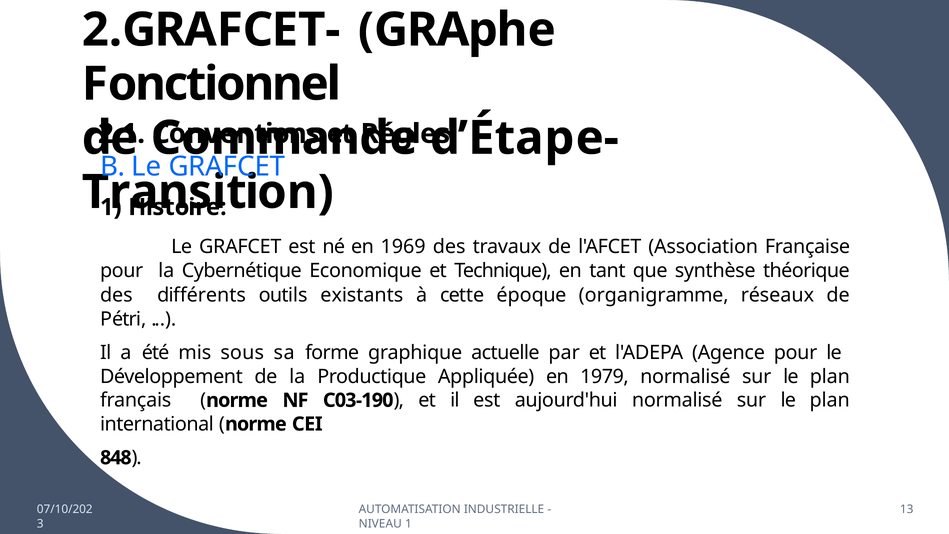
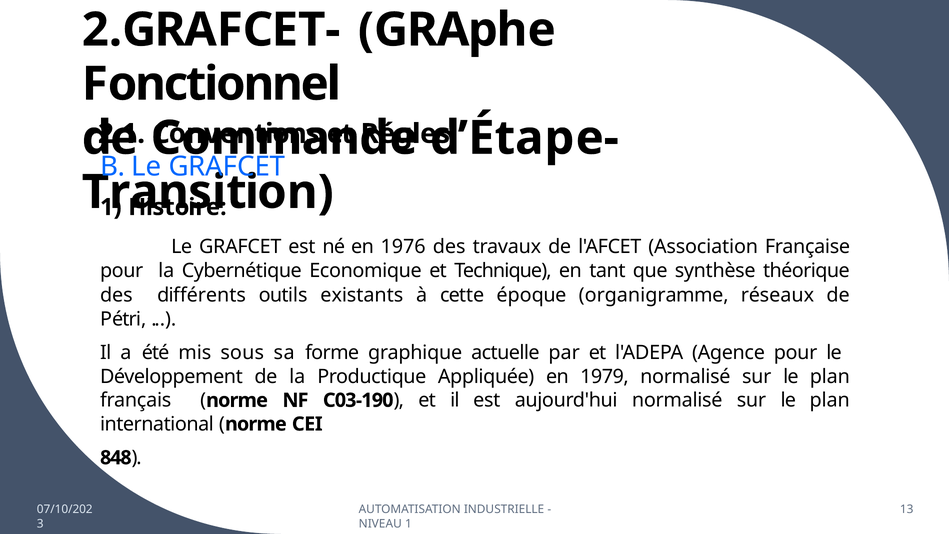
1969: 1969 -> 1976
